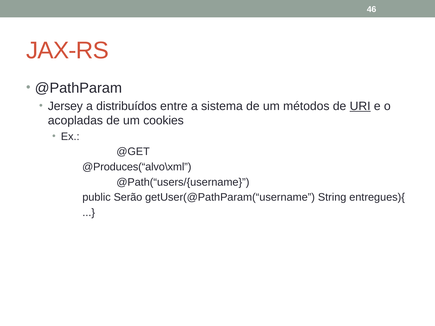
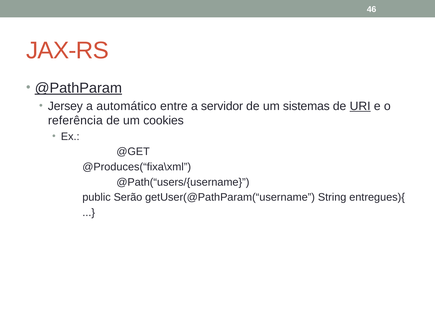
@PathParam underline: none -> present
distribuídos: distribuídos -> automático
sistema: sistema -> servidor
métodos: métodos -> sistemas
acopladas: acopladas -> referência
@Produces(“alvo\xml: @Produces(“alvo\xml -> @Produces(“fixa\xml
